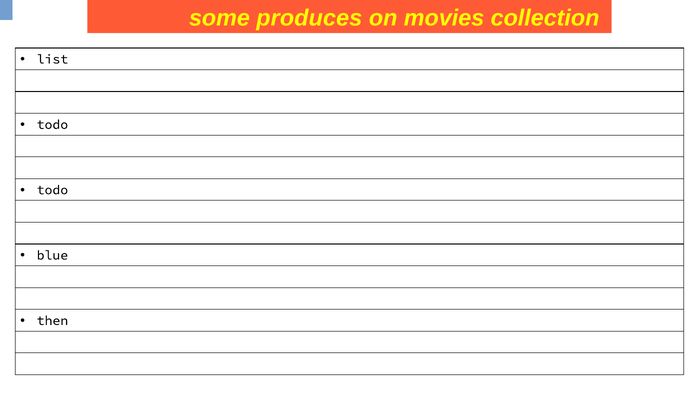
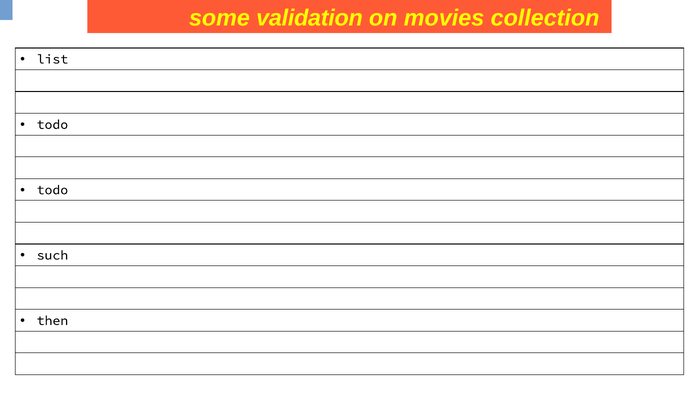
produces: produces -> validation
blue: blue -> such
